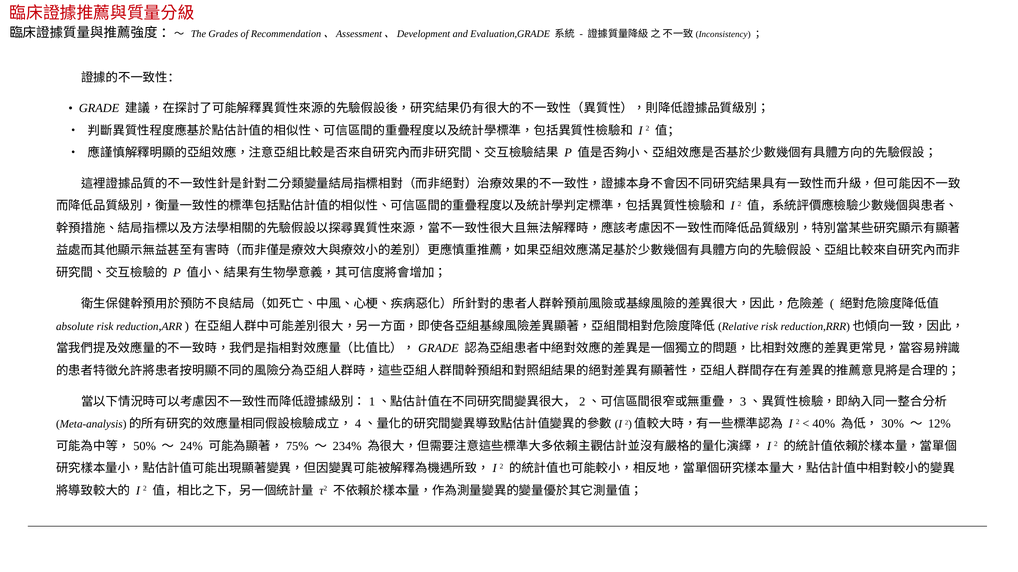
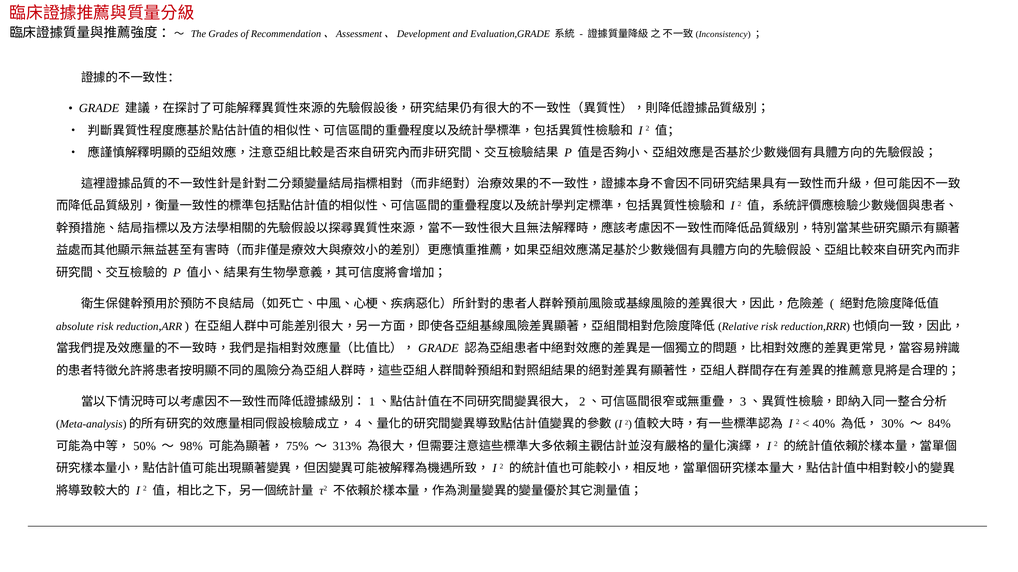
12%: 12% -> 84%
24%: 24% -> 98%
234%: 234% -> 313%
